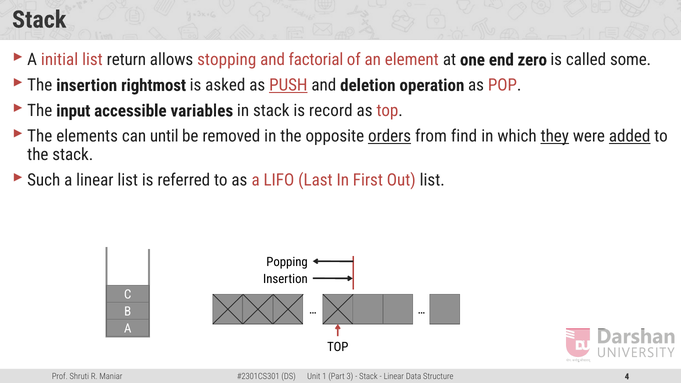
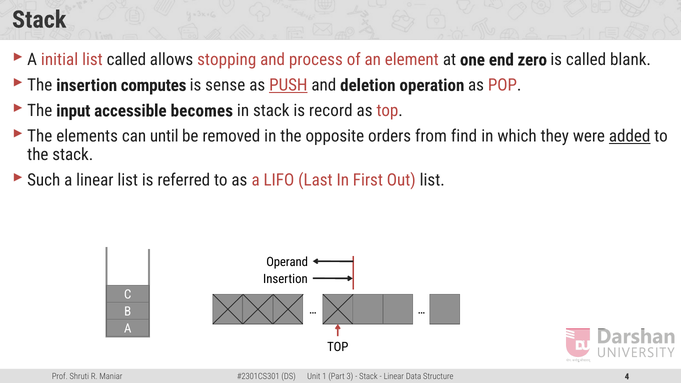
list return: return -> called
factorial: factorial -> process
some: some -> blank
rightmost: rightmost -> computes
asked: asked -> sense
variables: variables -> becomes
orders underline: present -> none
they underline: present -> none
Popping: Popping -> Operand
